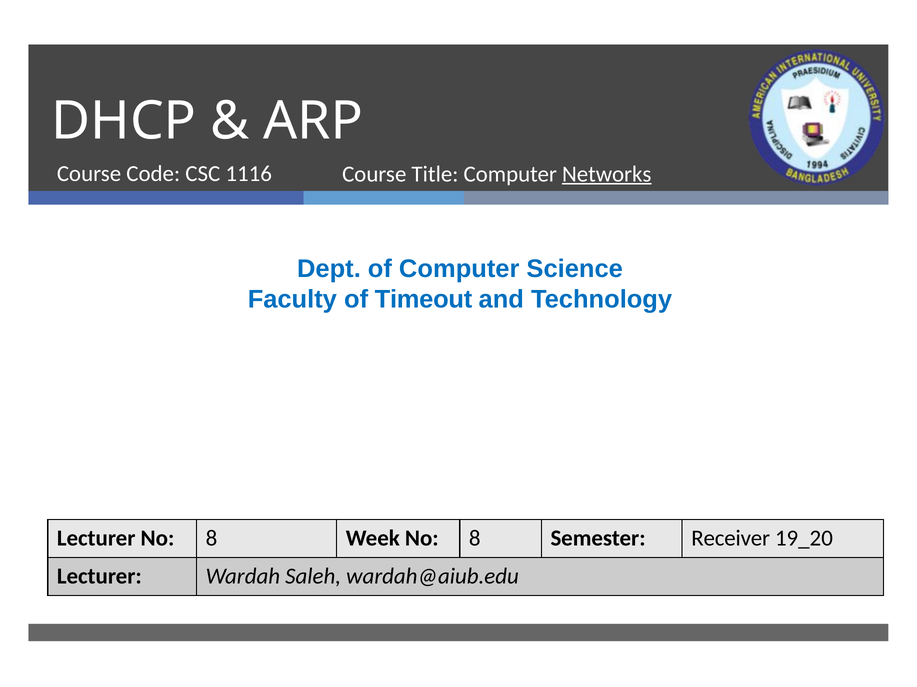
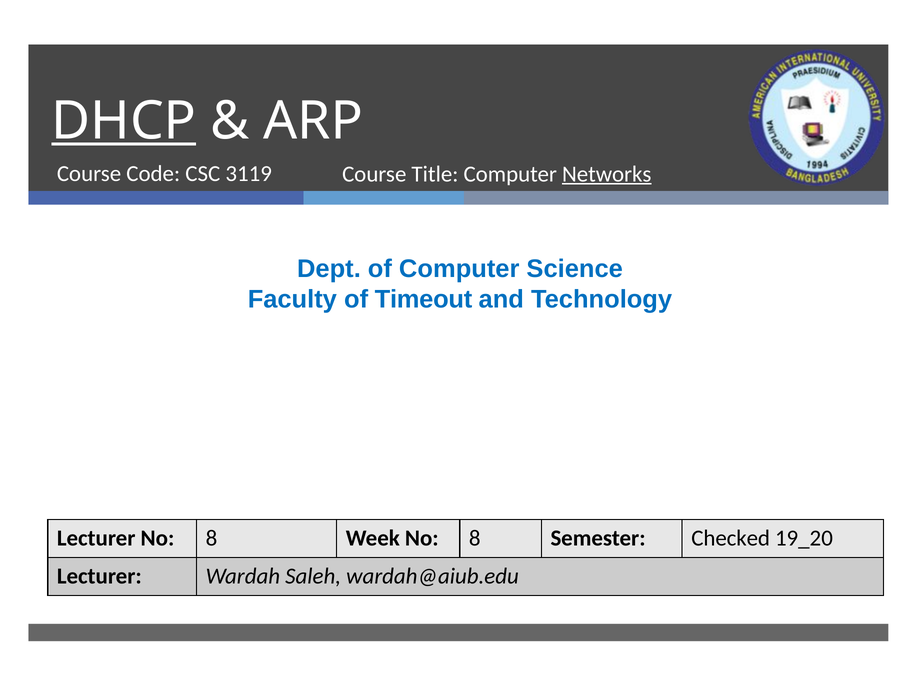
DHCP underline: none -> present
1116: 1116 -> 3119
Receiver: Receiver -> Checked
